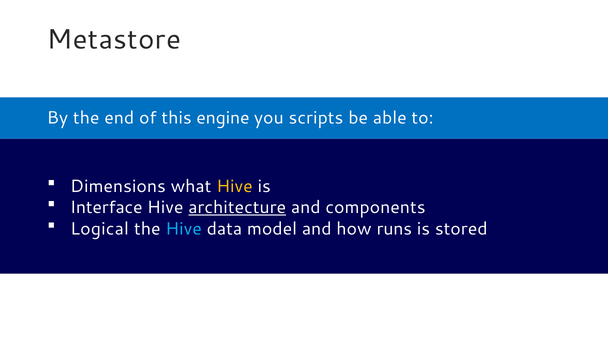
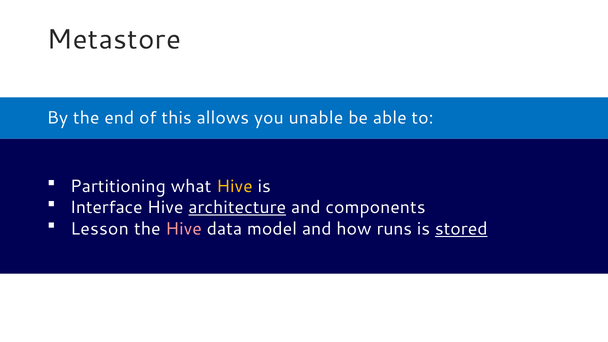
engine: engine -> allows
scripts: scripts -> unable
Dimensions: Dimensions -> Partitioning
Logical: Logical -> Lesson
Hive at (184, 229) colour: light blue -> pink
stored underline: none -> present
